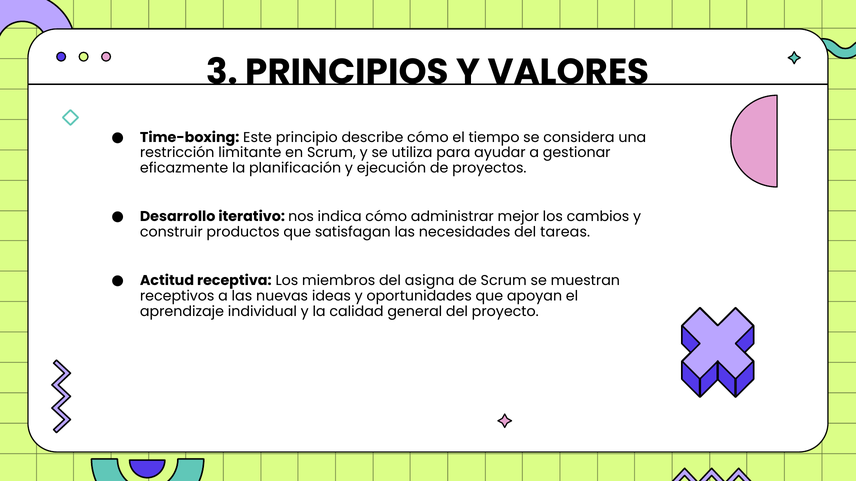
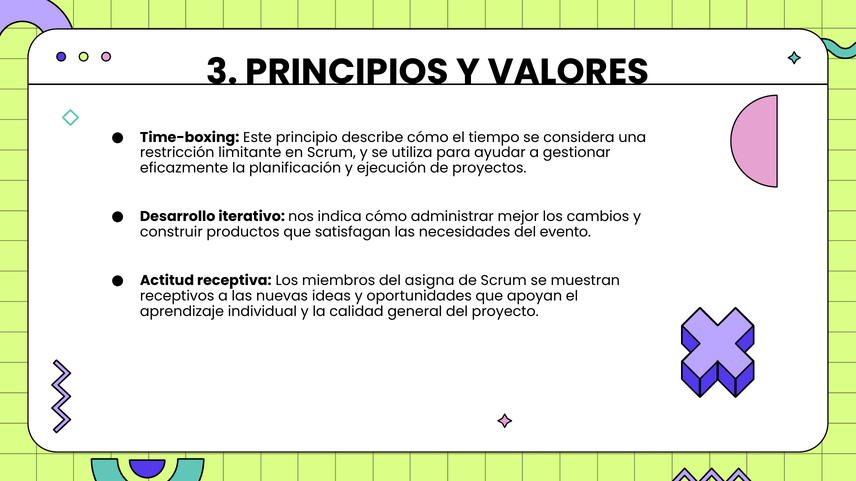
tareas: tareas -> evento
